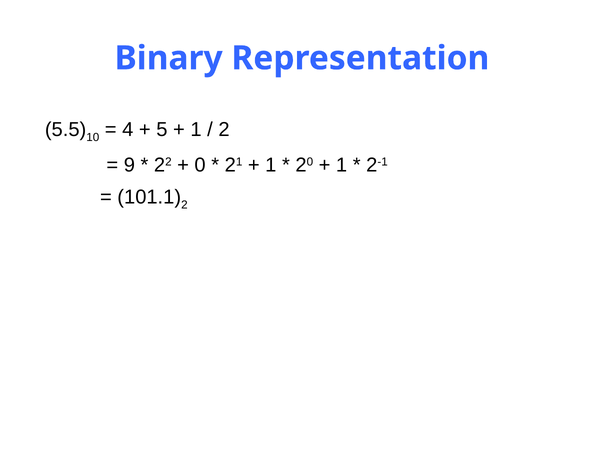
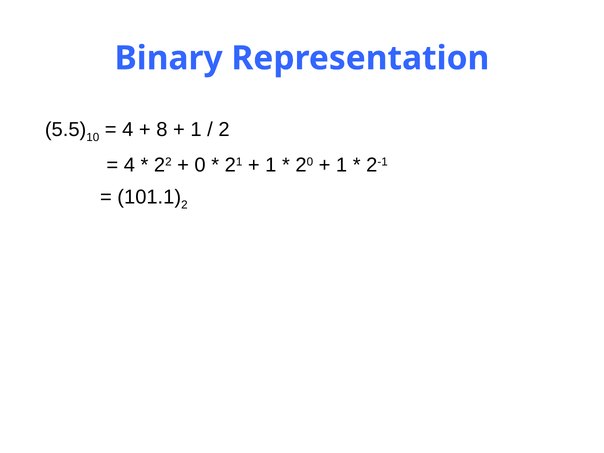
5: 5 -> 8
9 at (129, 165): 9 -> 4
